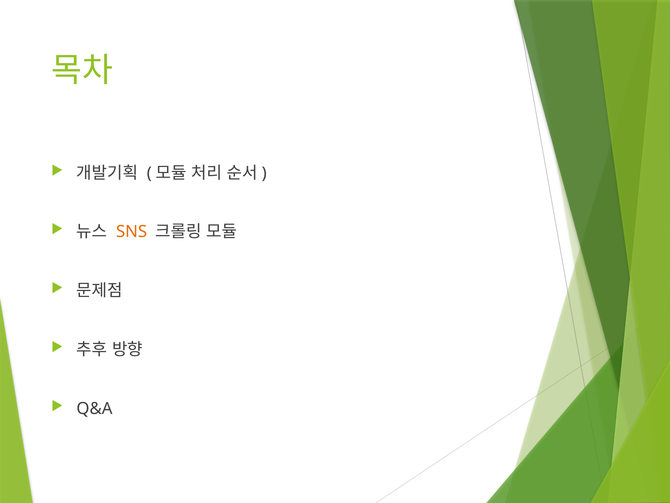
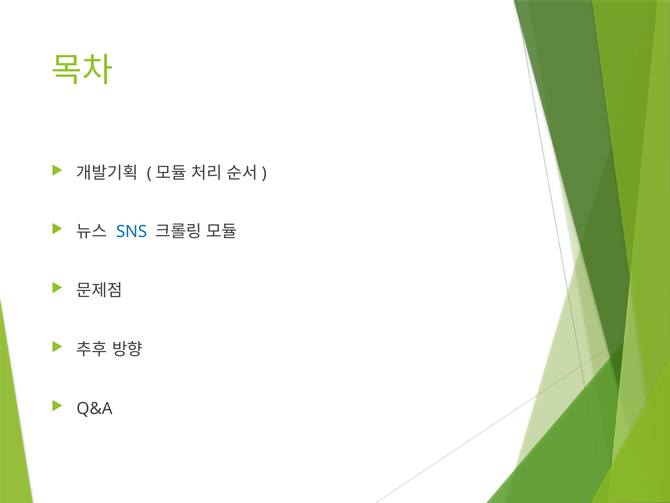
SNS colour: orange -> blue
